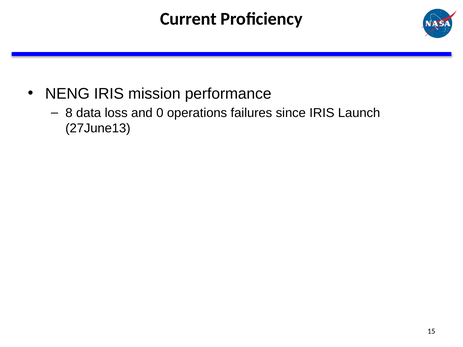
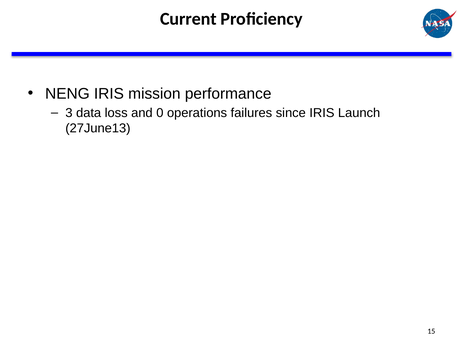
8: 8 -> 3
